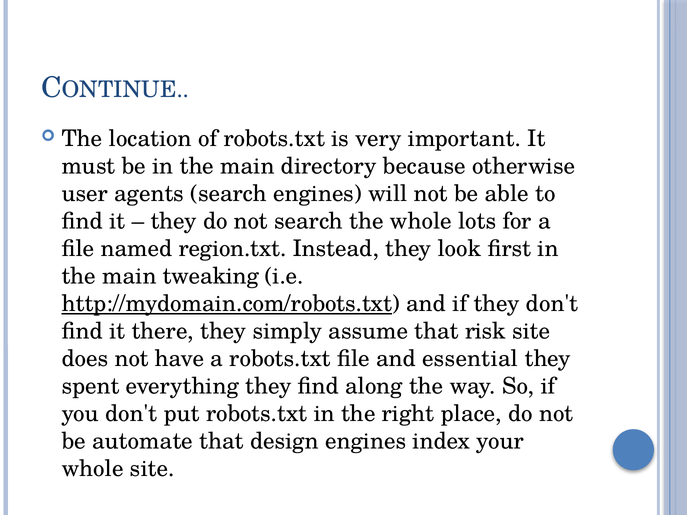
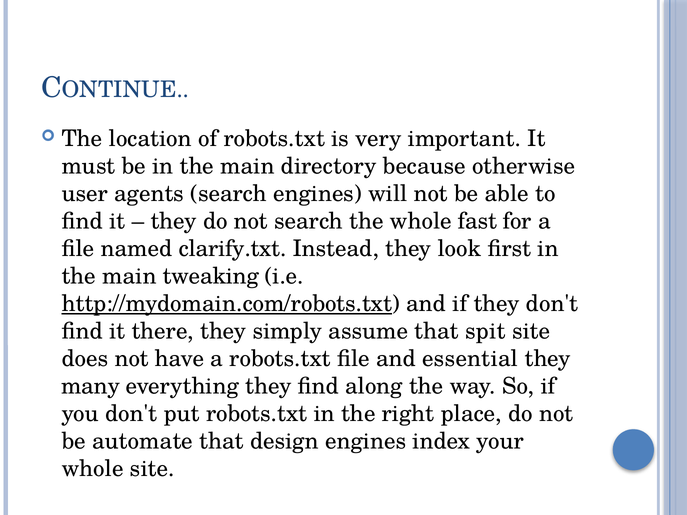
lots: lots -> fast
region.txt: region.txt -> clarify.txt
risk: risk -> spit
spent: spent -> many
